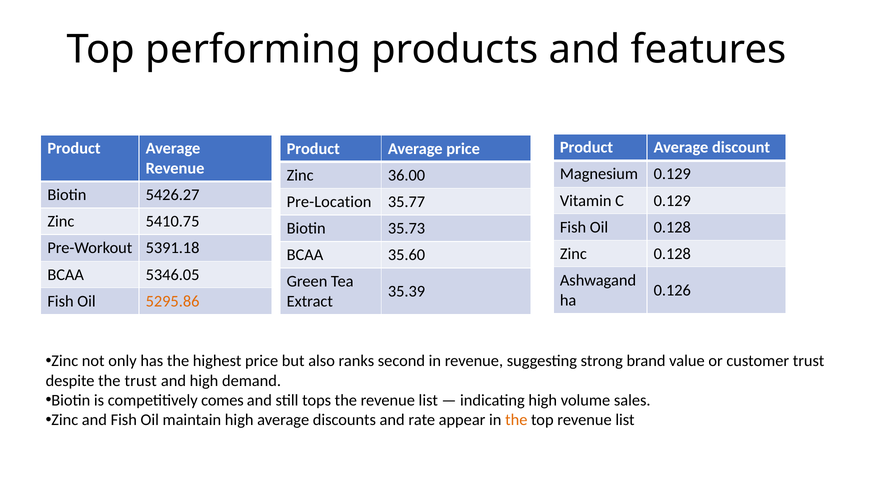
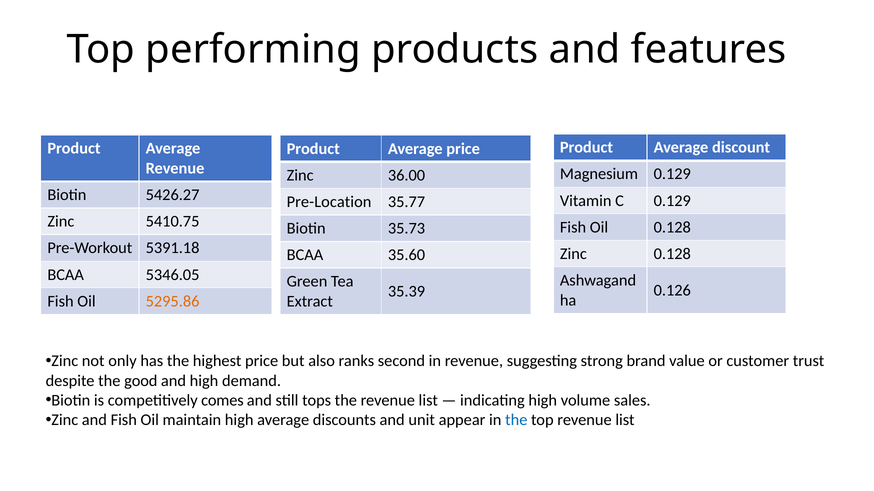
the trust: trust -> good
rate: rate -> unit
the at (516, 421) colour: orange -> blue
